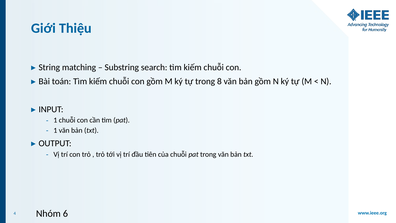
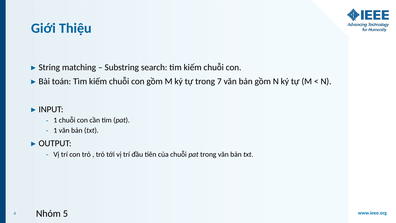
8: 8 -> 7
6: 6 -> 5
